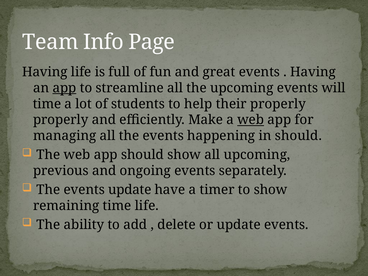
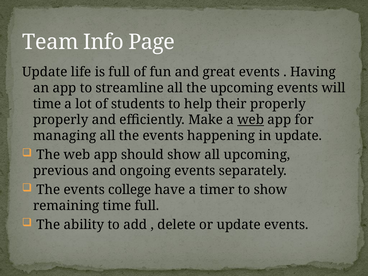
Having at (45, 72): Having -> Update
app at (64, 88) underline: present -> none
in should: should -> update
events update: update -> college
time life: life -> full
